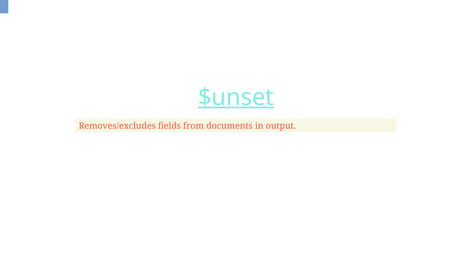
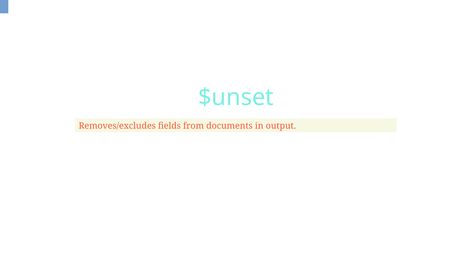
$unset underline: present -> none
